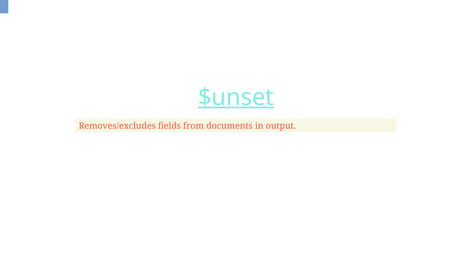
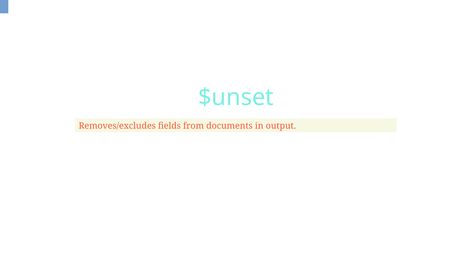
$unset underline: present -> none
